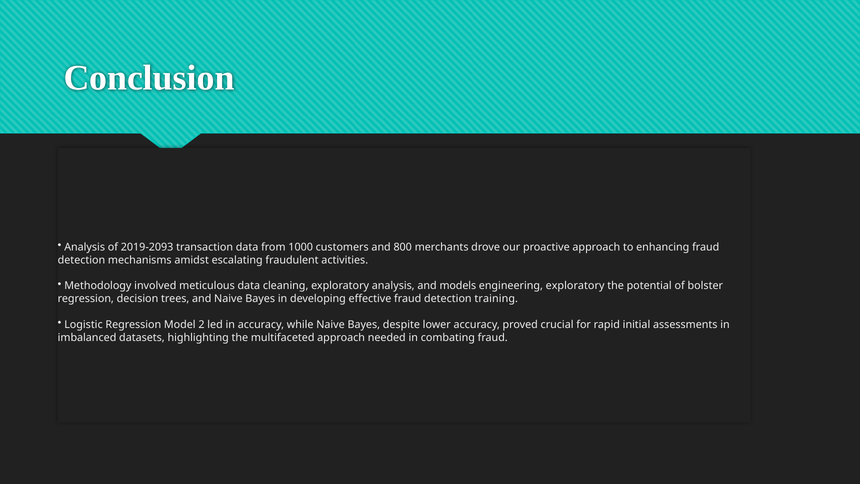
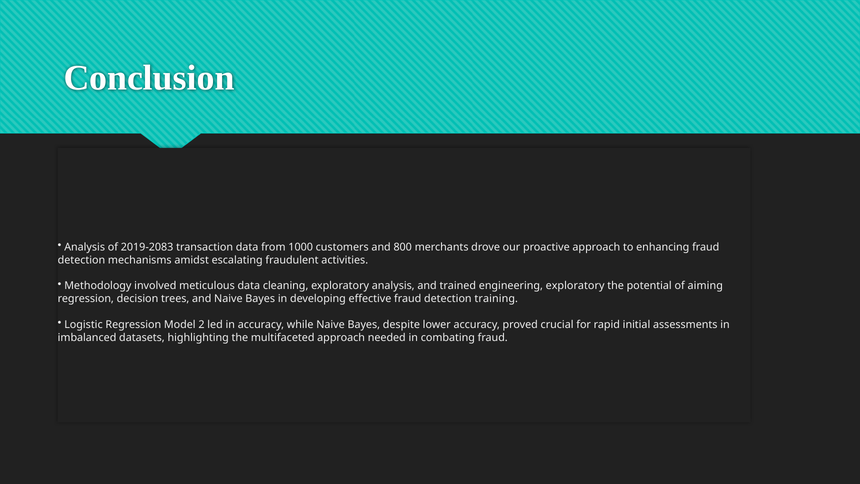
2019-2093: 2019-2093 -> 2019-2083
models: models -> trained
bolster: bolster -> aiming
